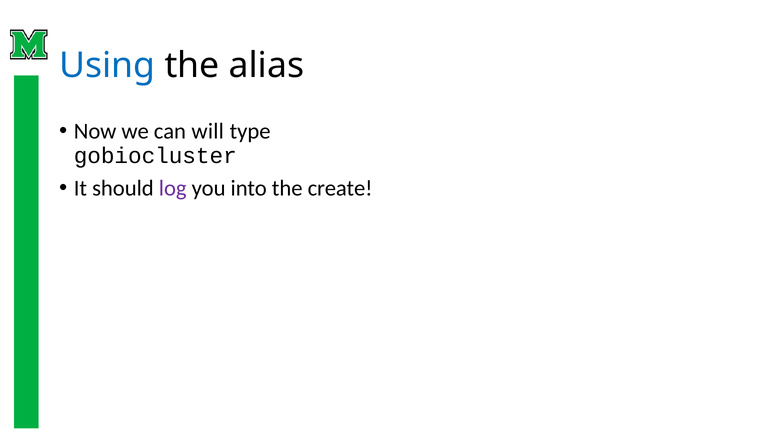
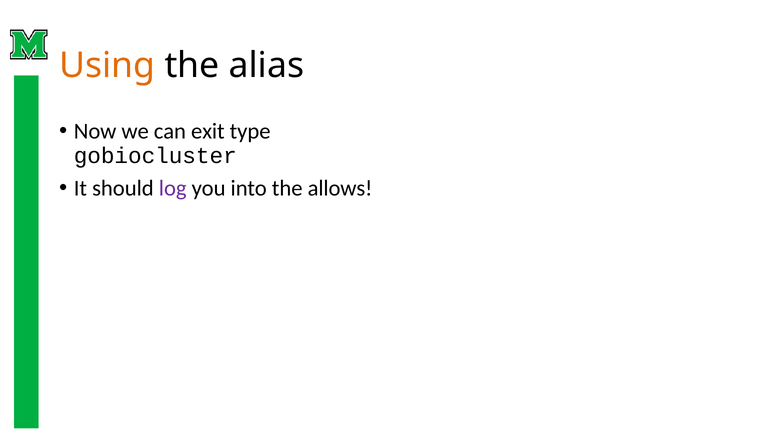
Using colour: blue -> orange
will: will -> exit
create: create -> allows
